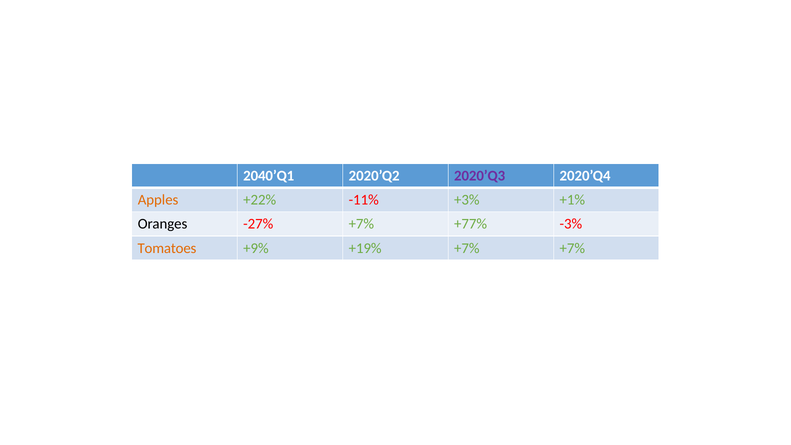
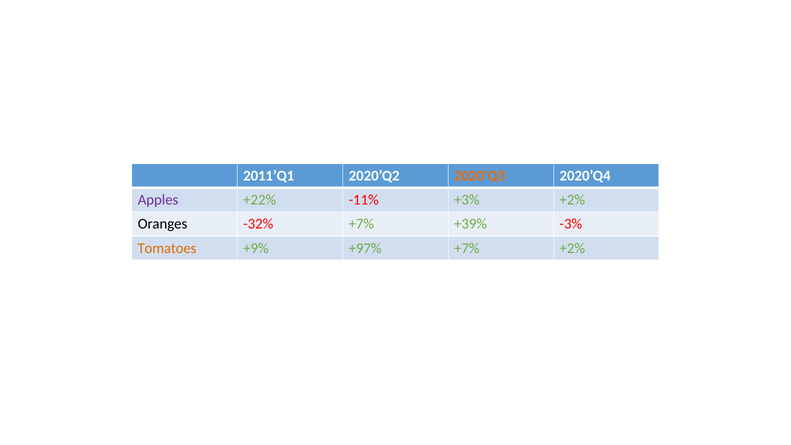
2040’Q1: 2040’Q1 -> 2011’Q1
2020’Q3 colour: purple -> orange
Apples colour: orange -> purple
+3% +1%: +1% -> +2%
-27%: -27% -> -32%
+77%: +77% -> +39%
+19%: +19% -> +97%
+7% +7%: +7% -> +2%
